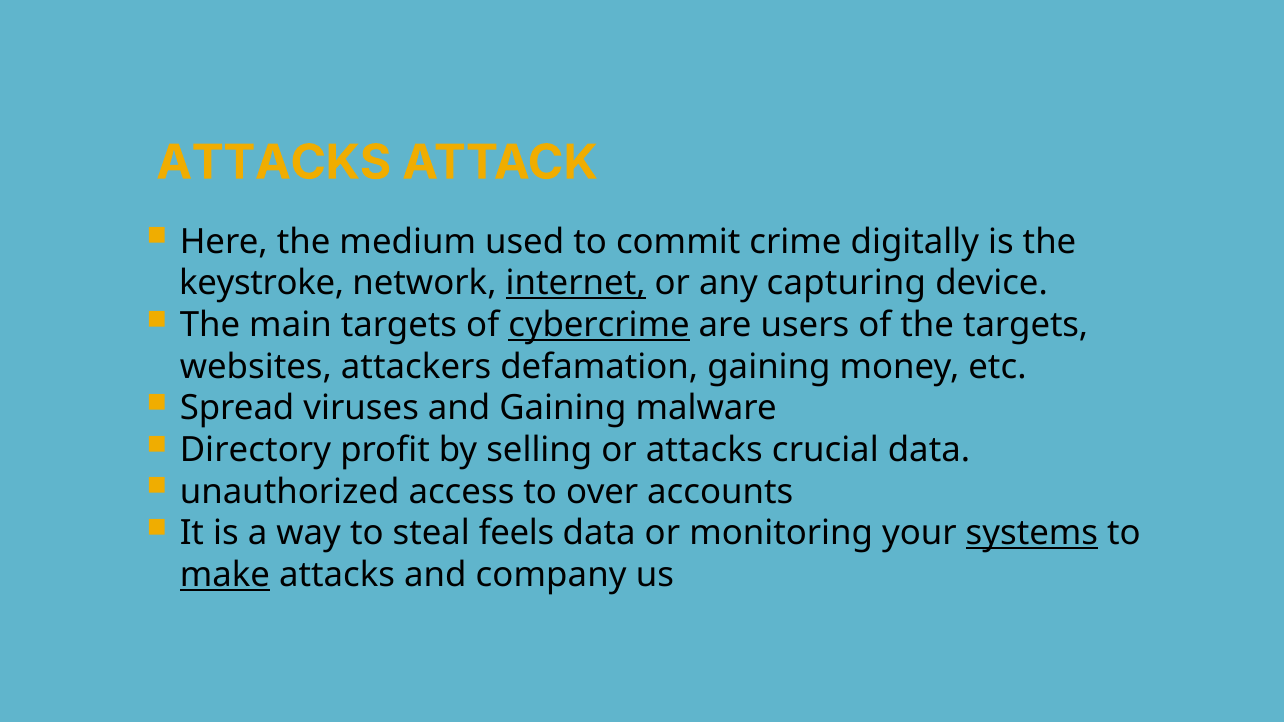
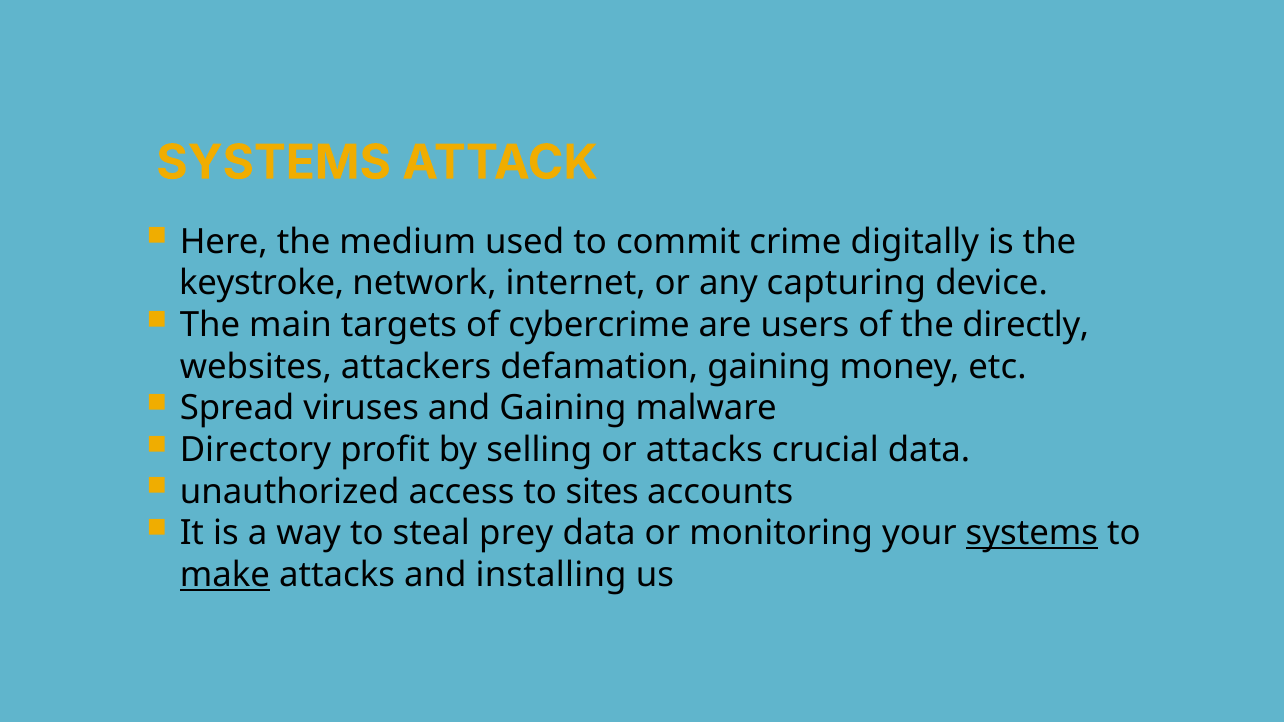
ATTACKS at (274, 163): ATTACKS -> SYSTEMS
internet underline: present -> none
cybercrime underline: present -> none
the targets: targets -> directly
over: over -> sites
feels: feels -> prey
company: company -> installing
